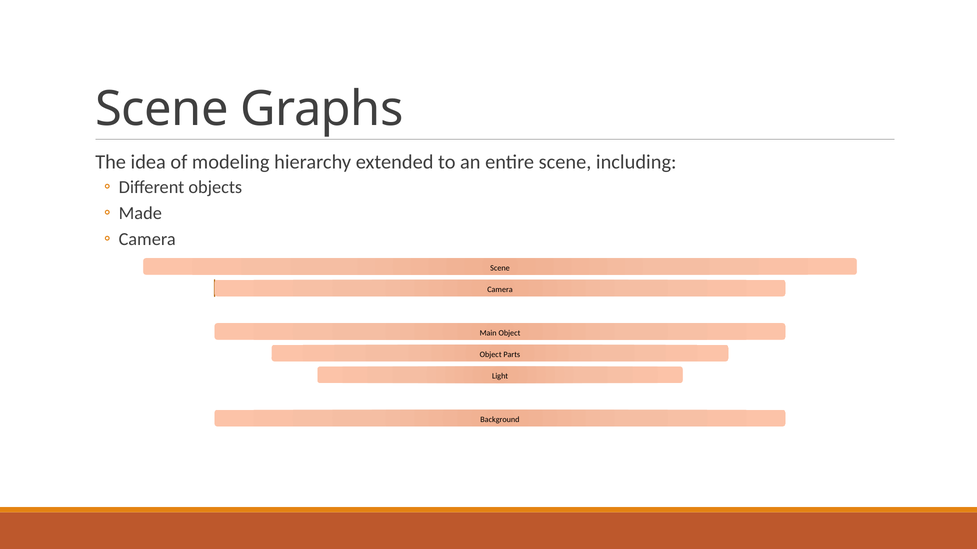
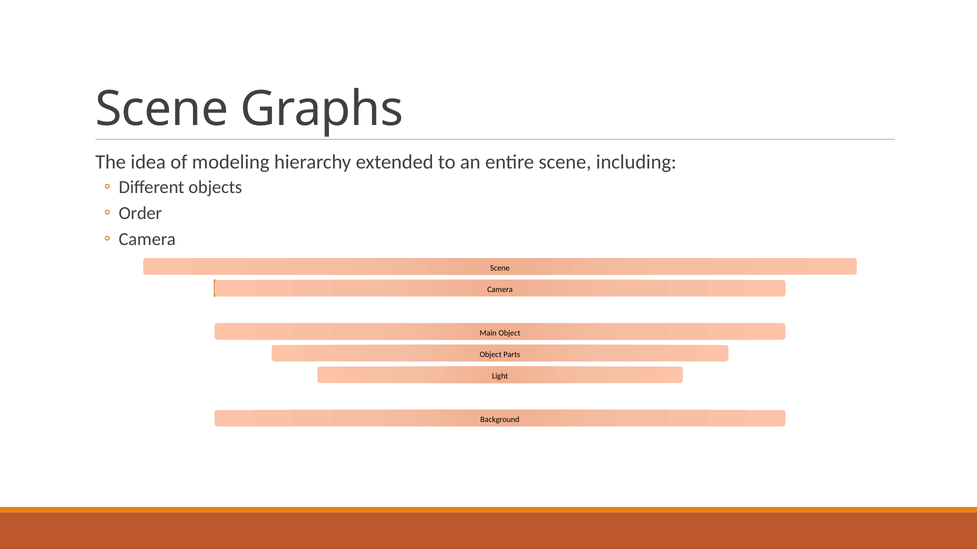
Made: Made -> Order
